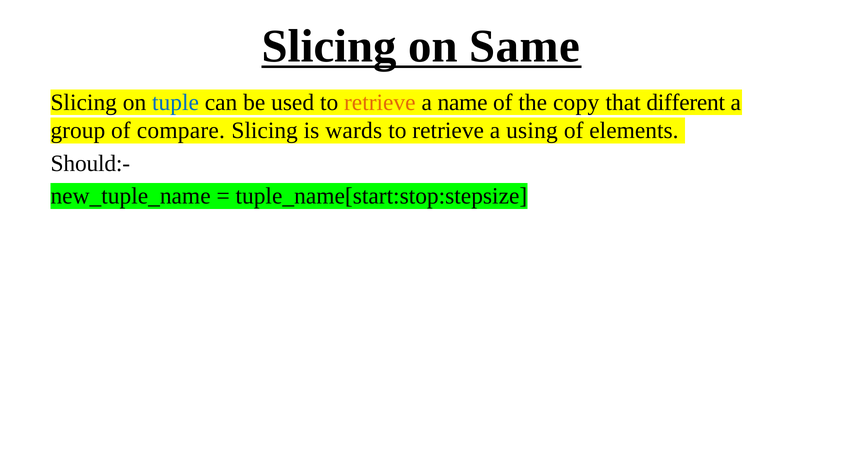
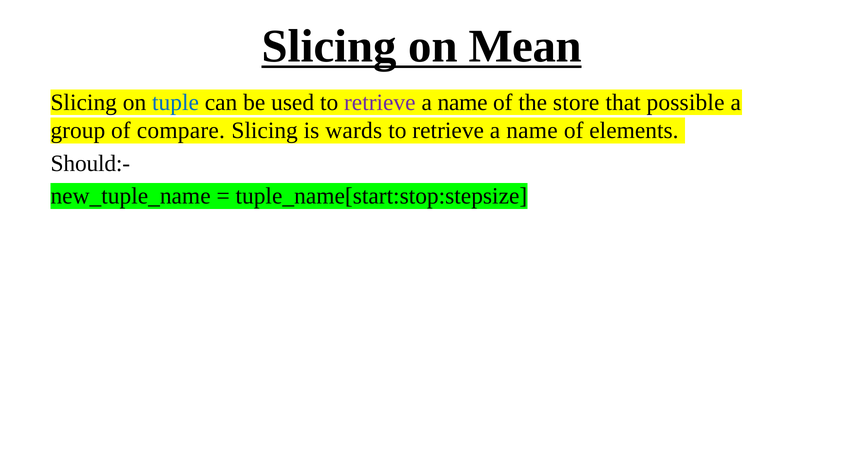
Same: Same -> Mean
retrieve at (380, 102) colour: orange -> purple
copy: copy -> store
different: different -> possible
using at (532, 131): using -> name
